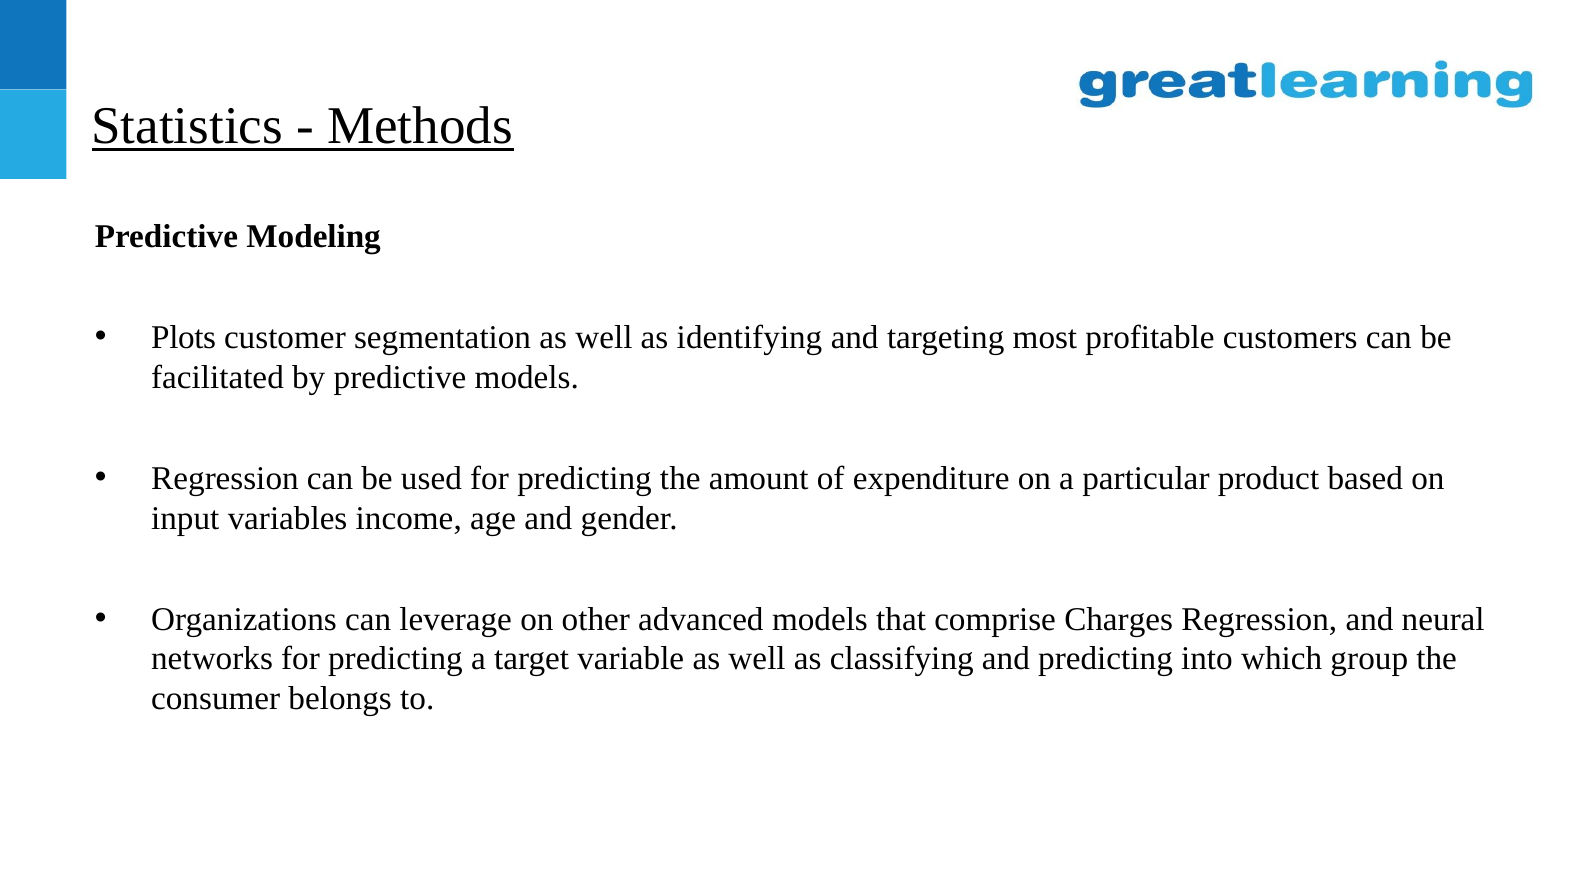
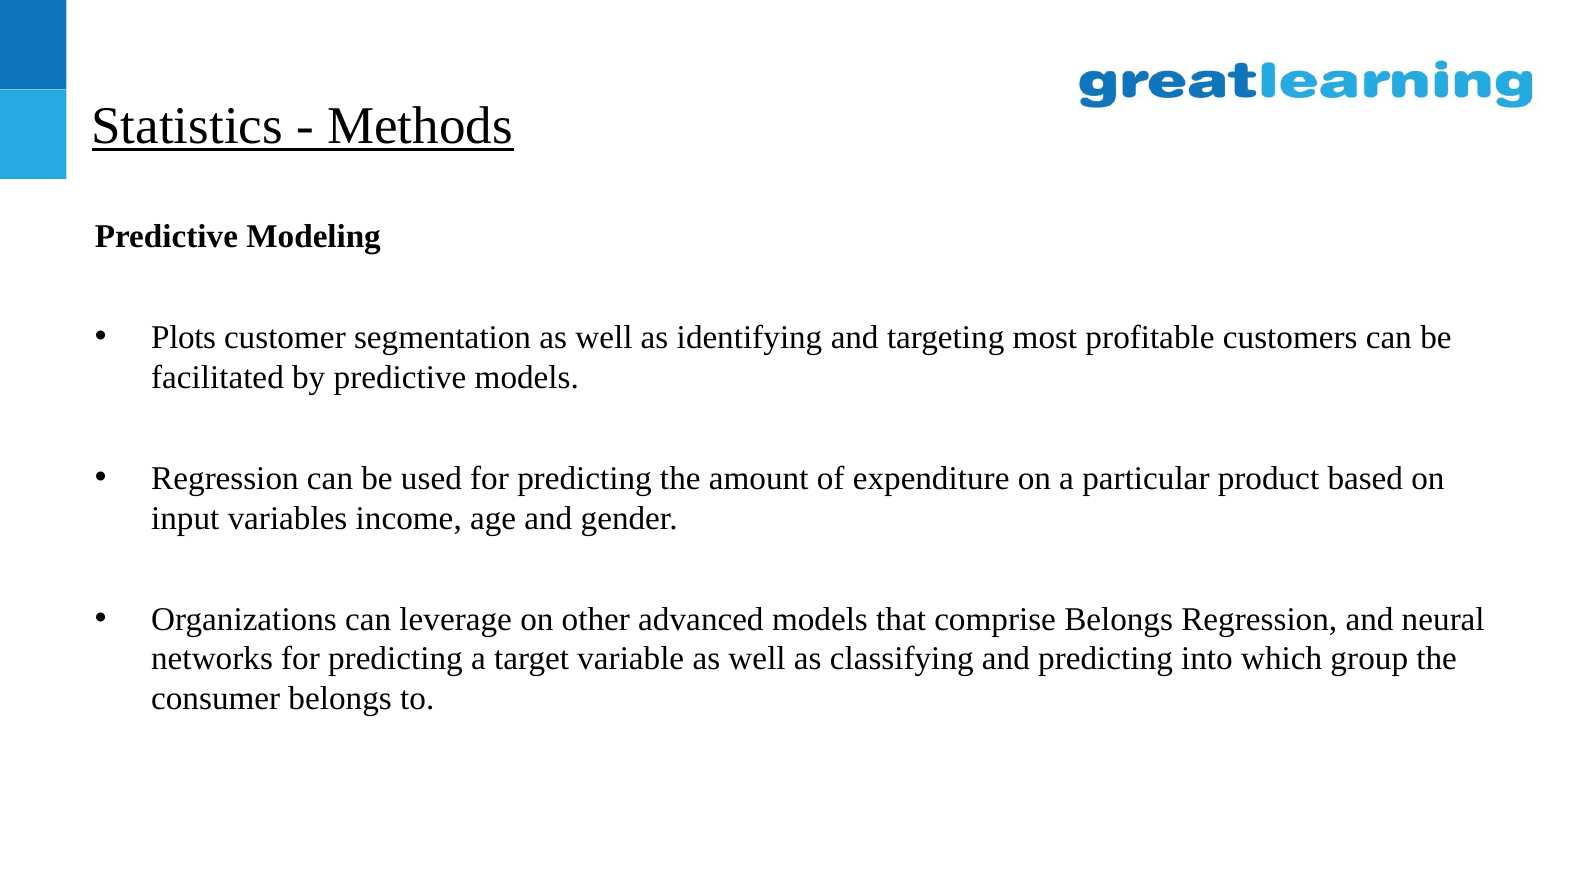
comprise Charges: Charges -> Belongs
